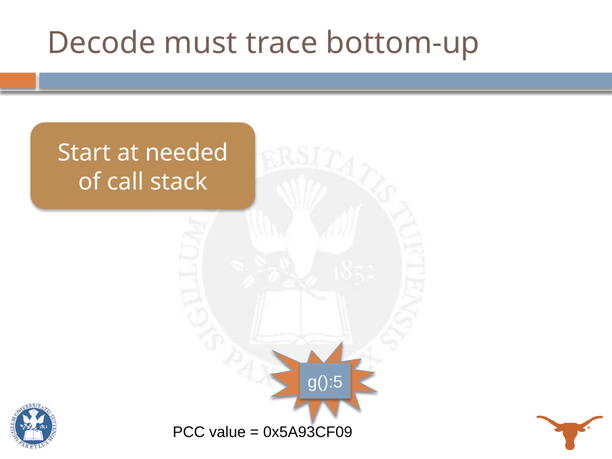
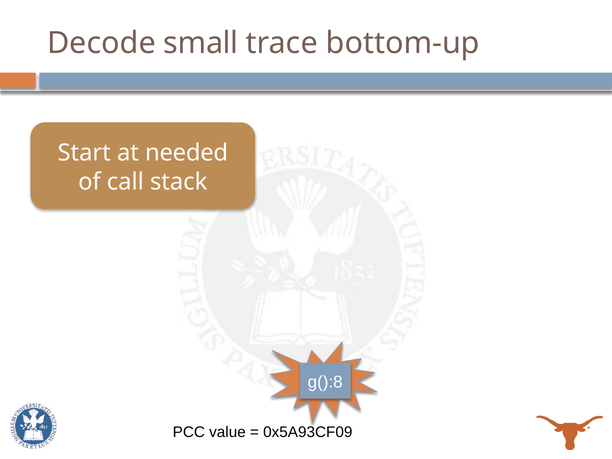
must: must -> small
g():5: g():5 -> g():8
